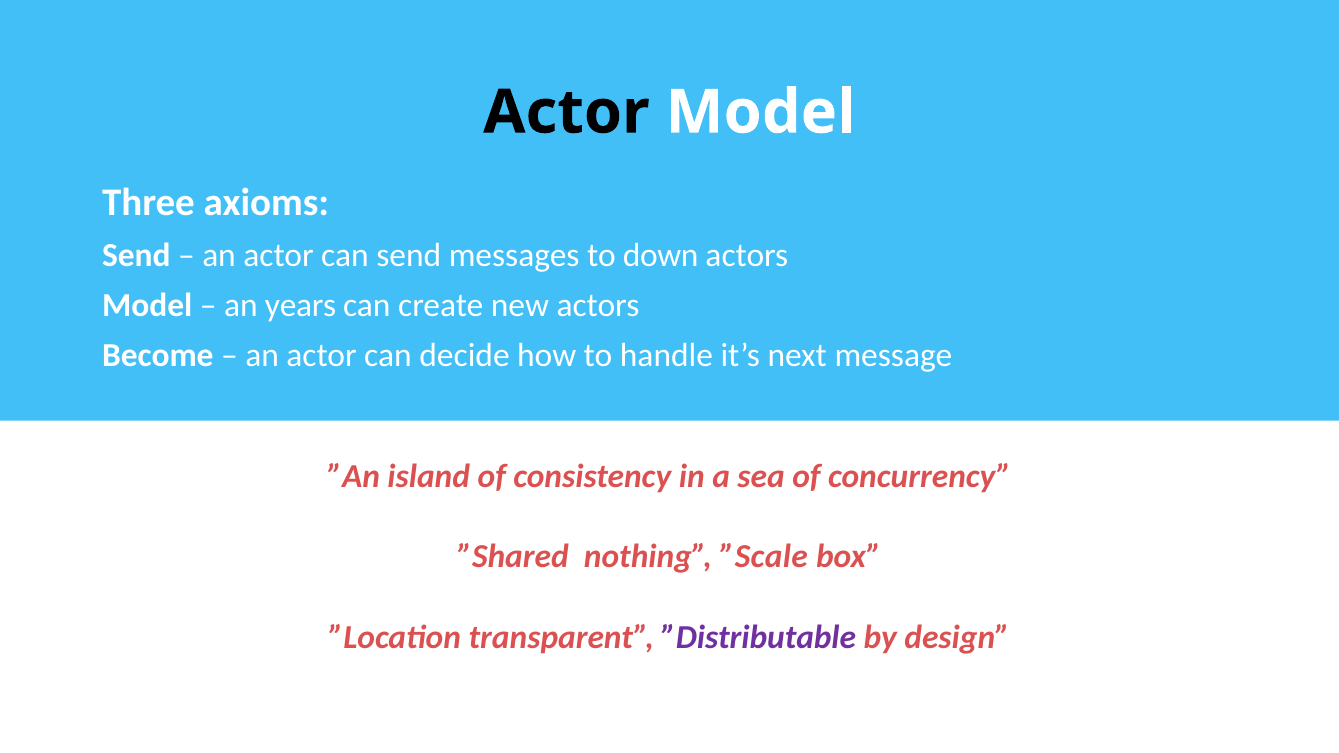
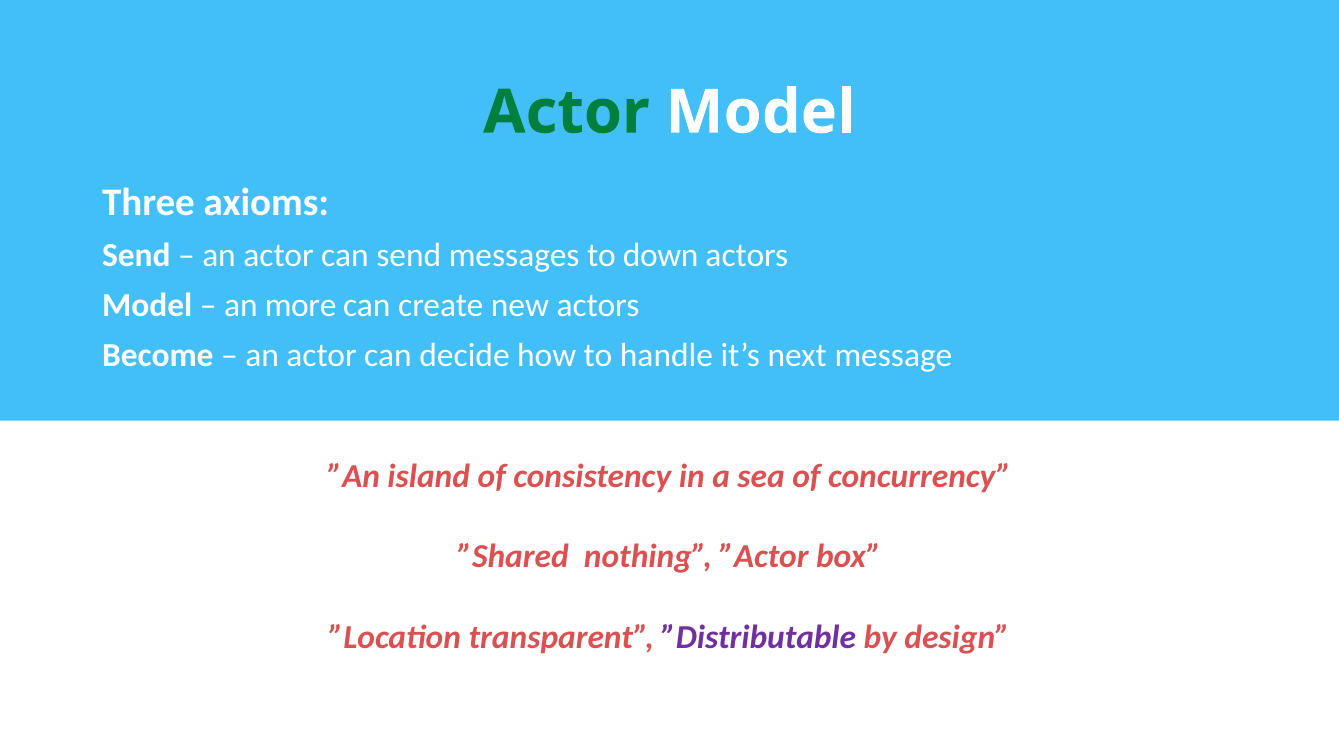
Actor at (566, 112) colour: black -> green
years: years -> more
”Scale: ”Scale -> ”Actor
